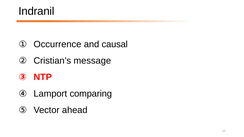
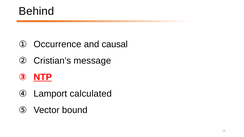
Indranil: Indranil -> Behind
NTP underline: none -> present
comparing: comparing -> calculated
ahead: ahead -> bound
